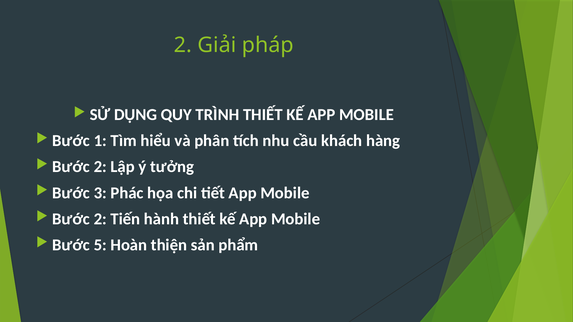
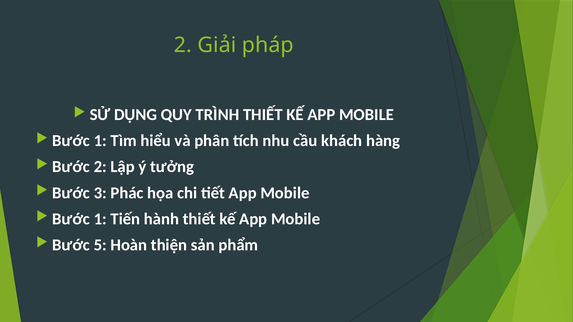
2 at (100, 219): 2 -> 1
